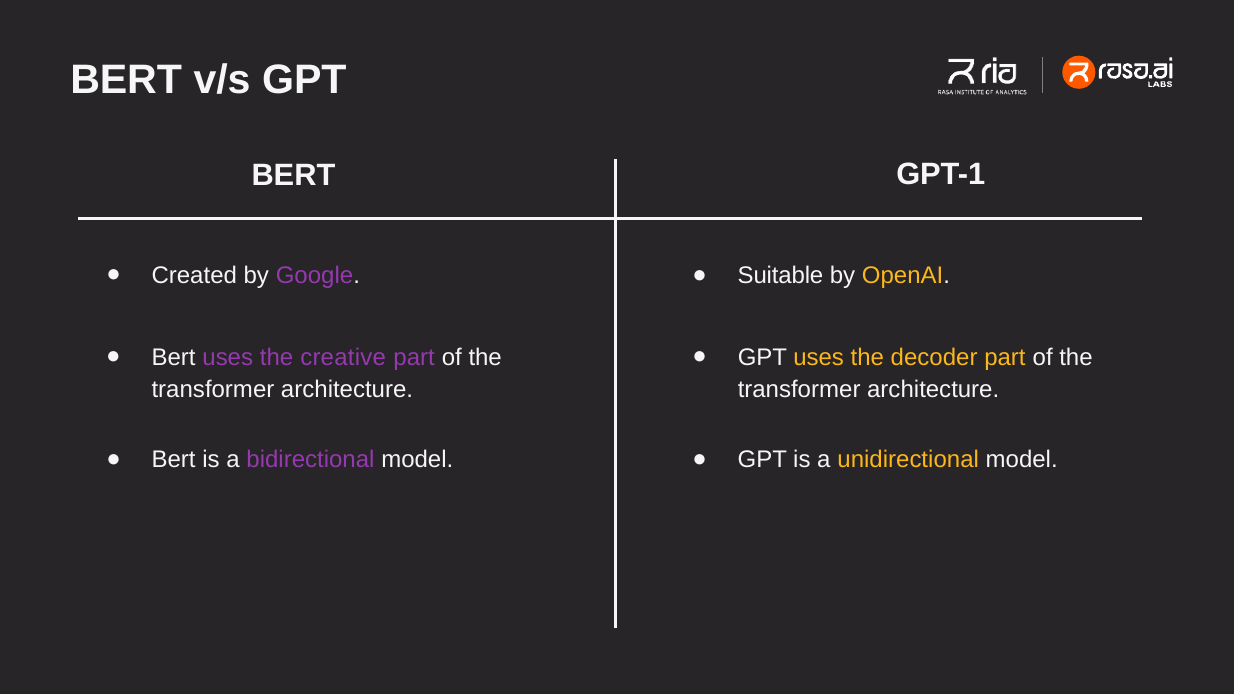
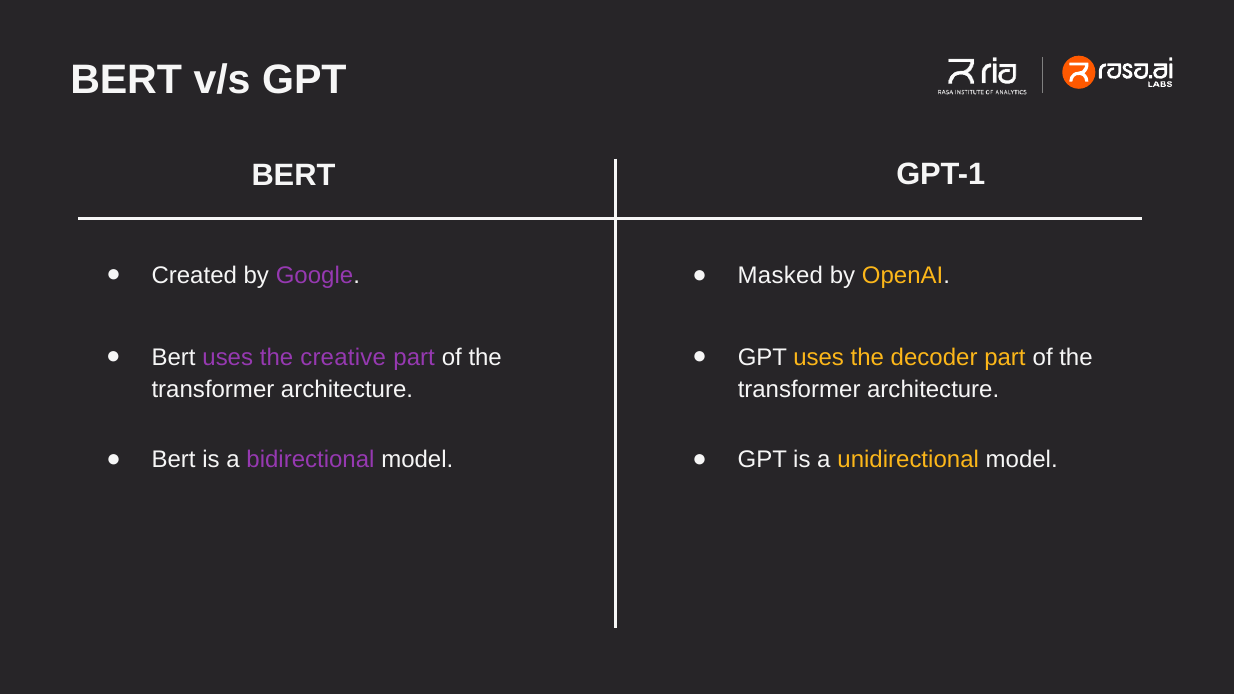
Suitable: Suitable -> Masked
